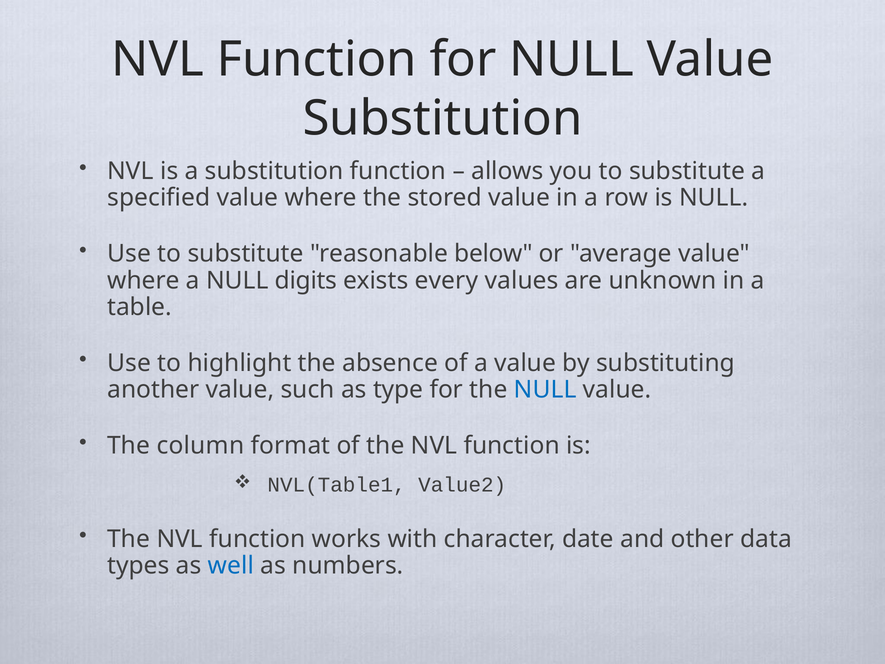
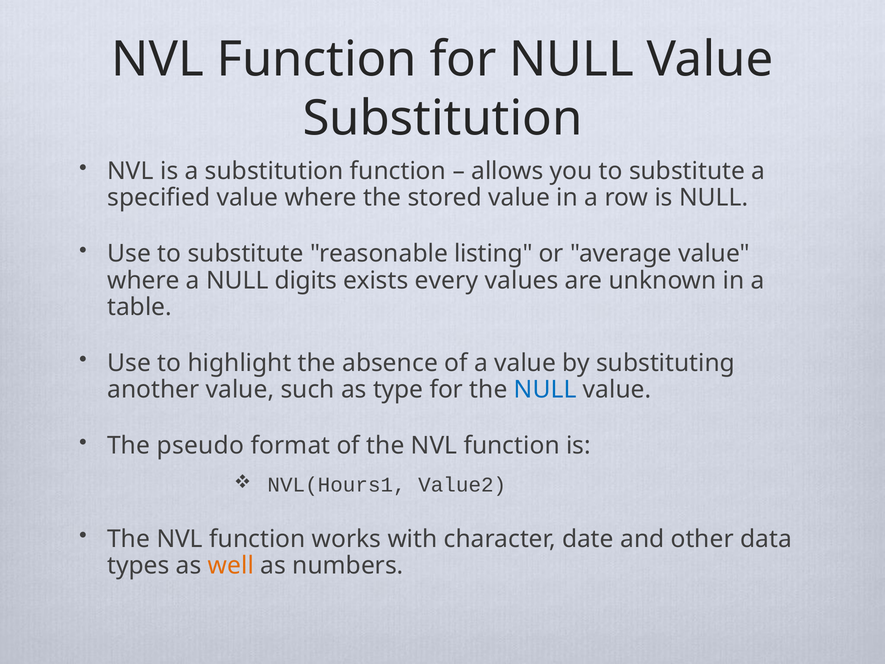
below: below -> listing
column: column -> pseudo
NVL(Table1: NVL(Table1 -> NVL(Hours1
well colour: blue -> orange
